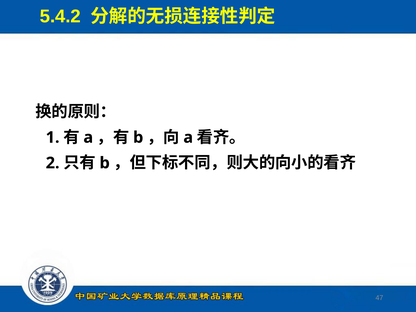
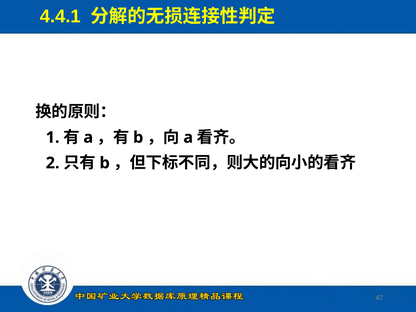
5.4.2: 5.4.2 -> 4.4.1
